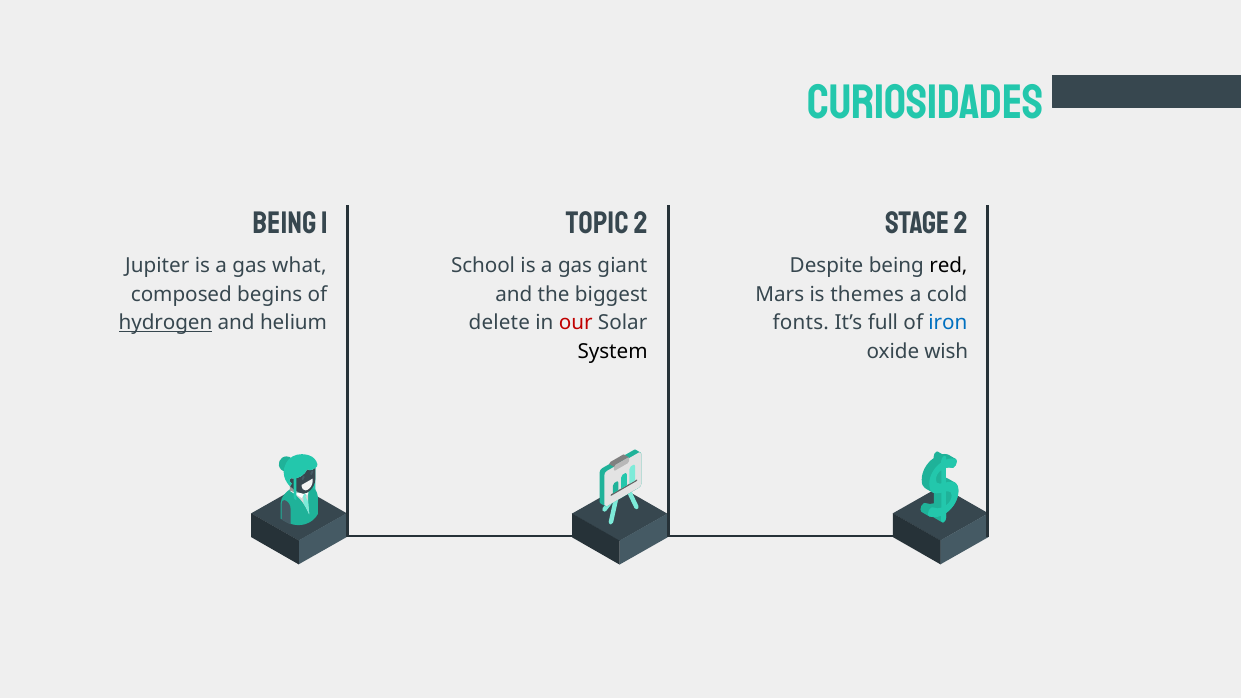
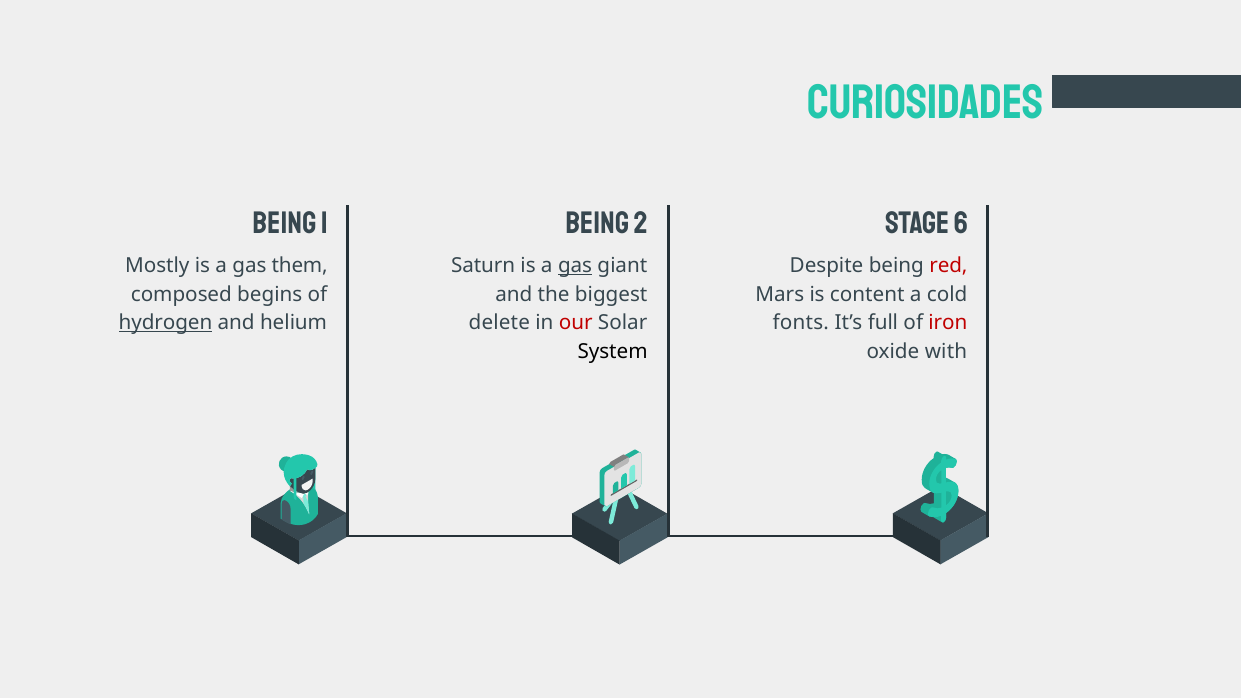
TOPIC at (597, 223): TOPIC -> BEING
STAGE 2: 2 -> 6
Jupiter: Jupiter -> Mostly
what: what -> them
School: School -> Saturn
gas at (575, 266) underline: none -> present
red colour: black -> red
themes: themes -> content
iron colour: blue -> red
wish: wish -> with
